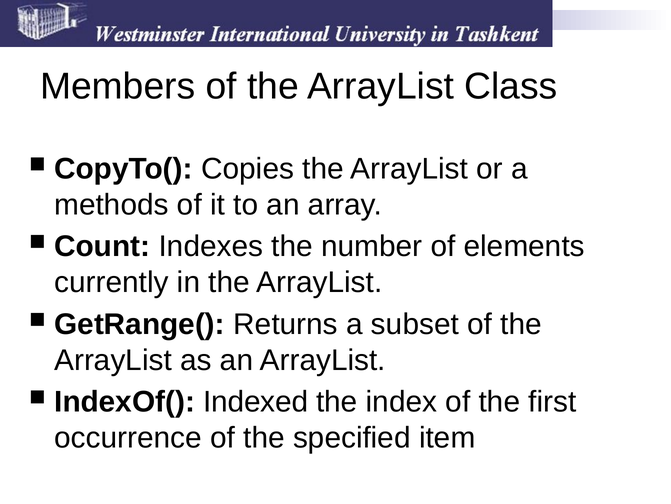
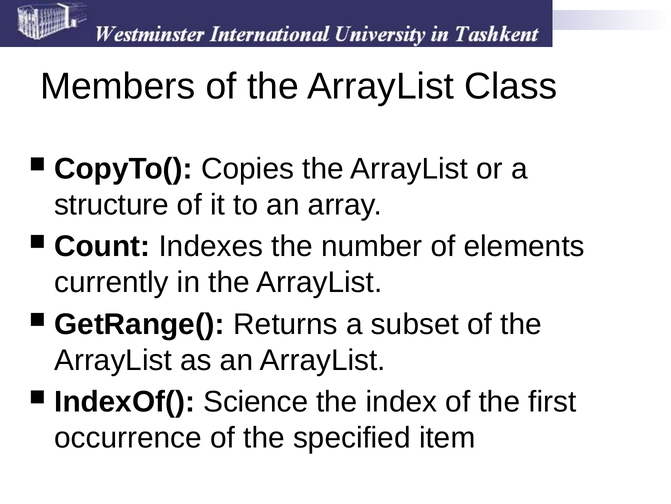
methods: methods -> structure
Indexed: Indexed -> Science
